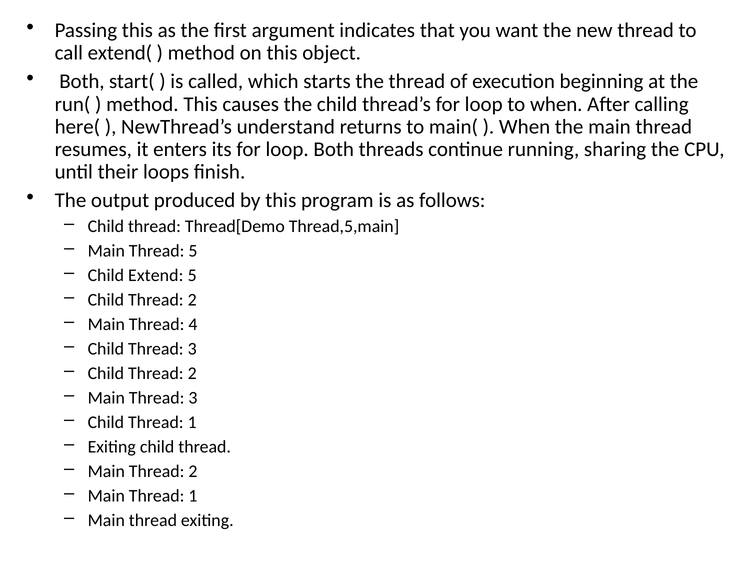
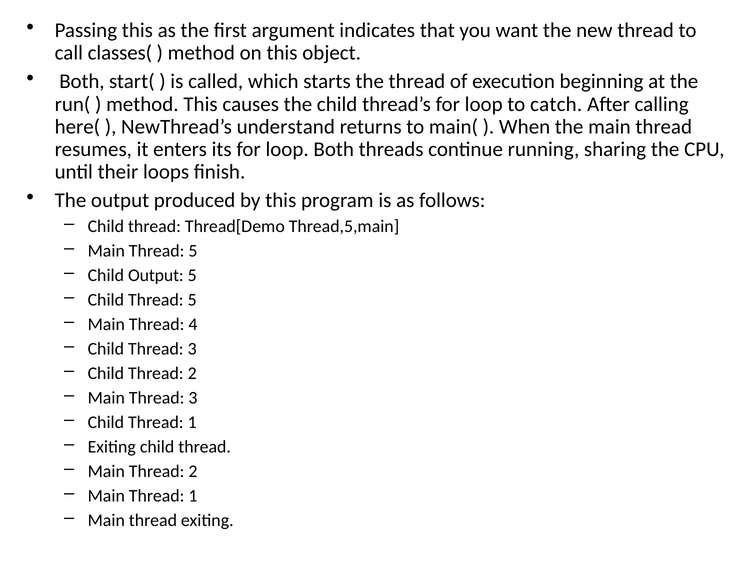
extend(: extend( -> classes(
to when: when -> catch
Child Extend: Extend -> Output
2 at (192, 300): 2 -> 5
